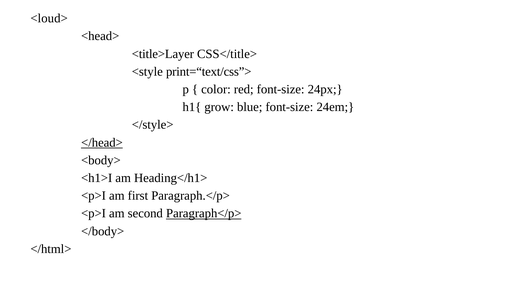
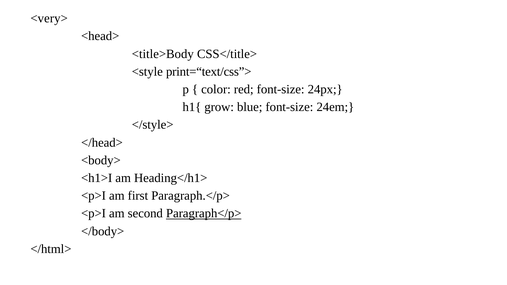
<loud>: <loud> -> <very>
<title>Layer: <title>Layer -> <title>Body
</head> underline: present -> none
